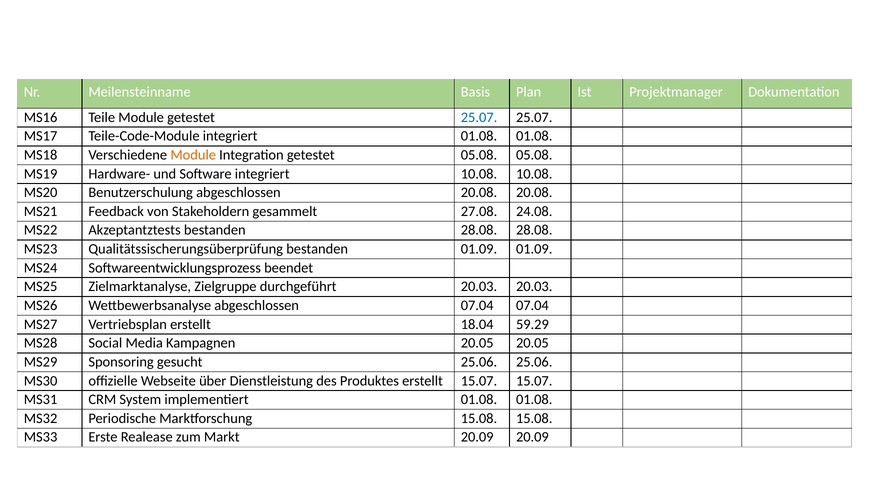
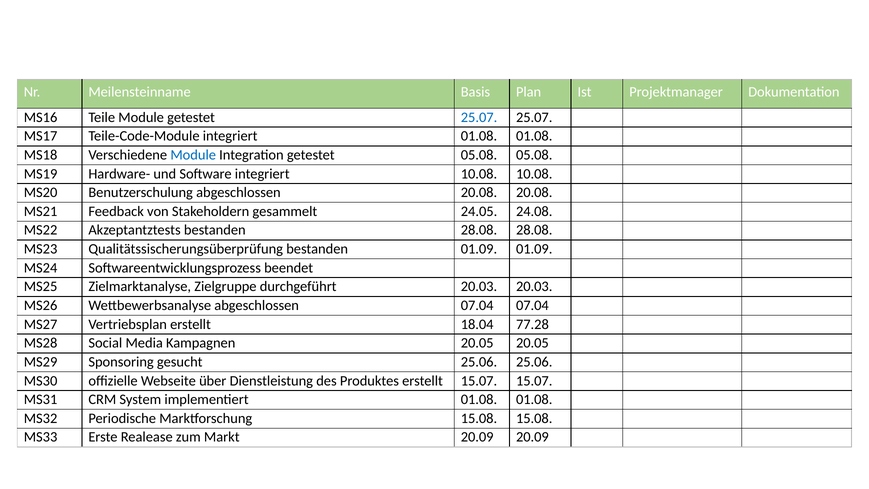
Module at (193, 155) colour: orange -> blue
27.08: 27.08 -> 24.05
59.29: 59.29 -> 77.28
